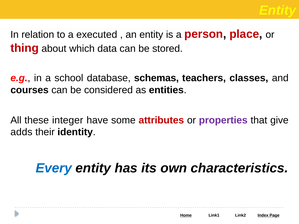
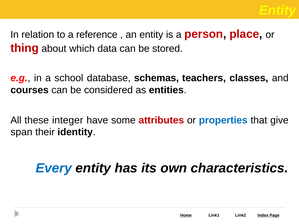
executed: executed -> reference
properties colour: purple -> blue
adds: adds -> span
